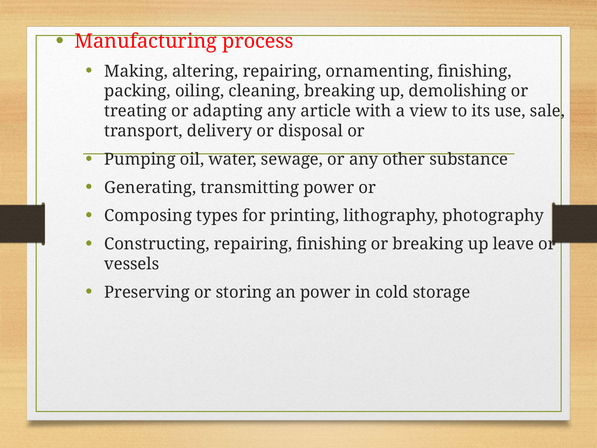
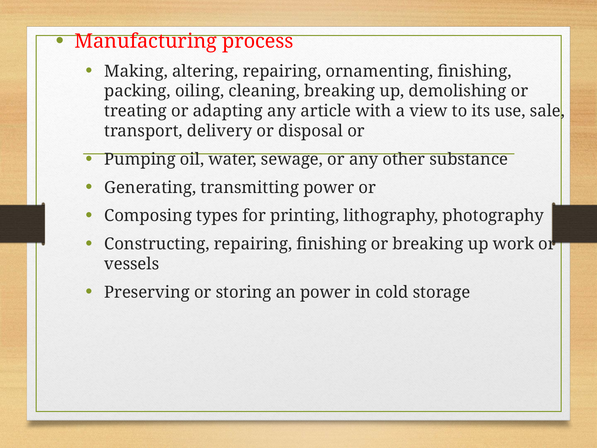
leave: leave -> work
